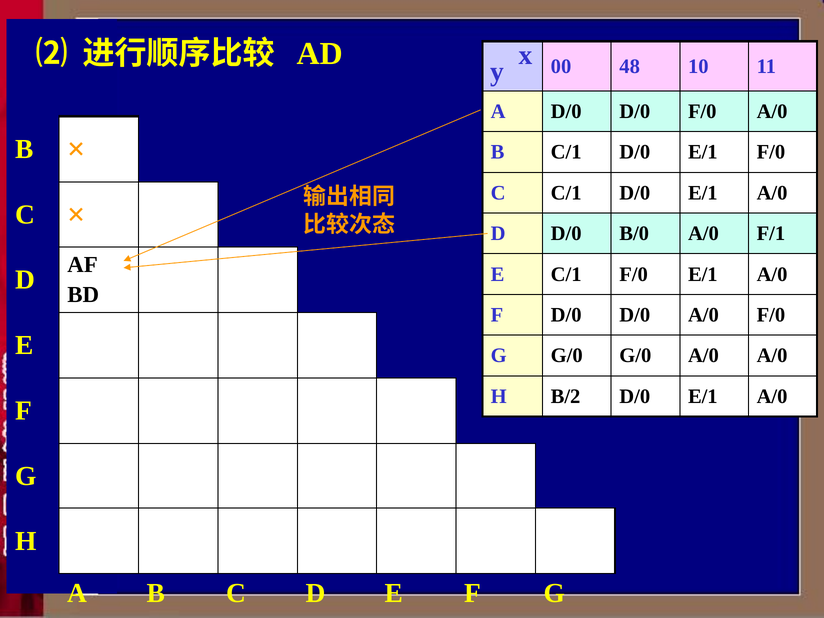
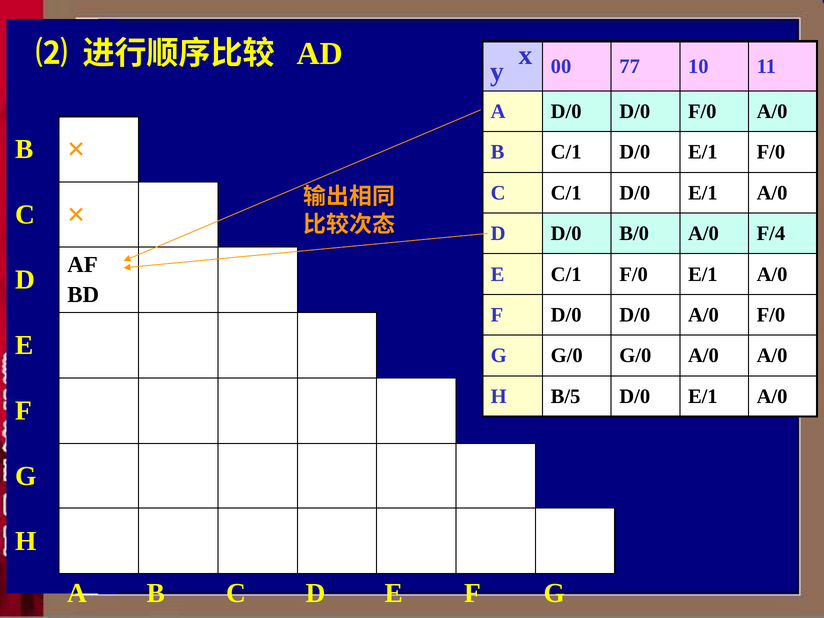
48: 48 -> 77
F/1: F/1 -> F/4
B/2: B/2 -> B/5
